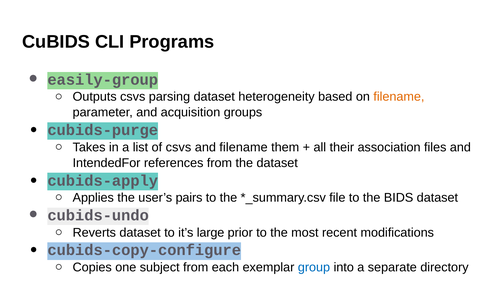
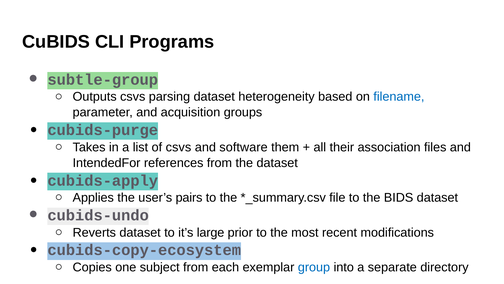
easily-group: easily-group -> subtle-group
filename at (399, 97) colour: orange -> blue
and filename: filename -> software
cubids-copy-configure: cubids-copy-configure -> cubids-copy-ecosystem
